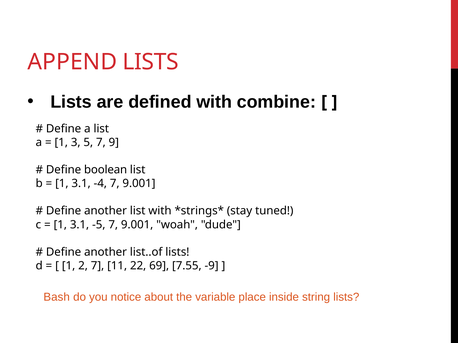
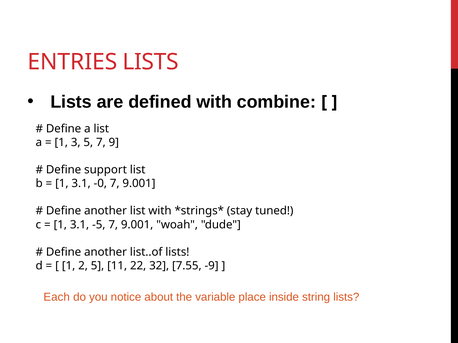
APPEND: APPEND -> ENTRIES
boolean: boolean -> support
-4: -4 -> -0
2 7: 7 -> 5
69: 69 -> 32
Bash: Bash -> Each
